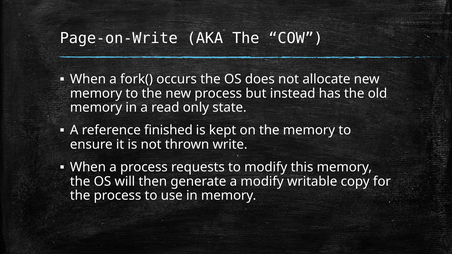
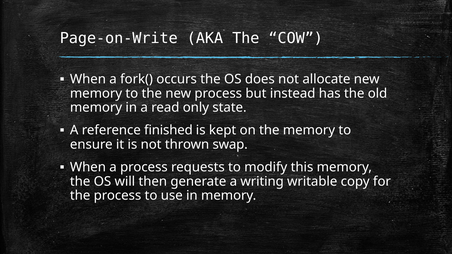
write: write -> swap
a modify: modify -> writing
